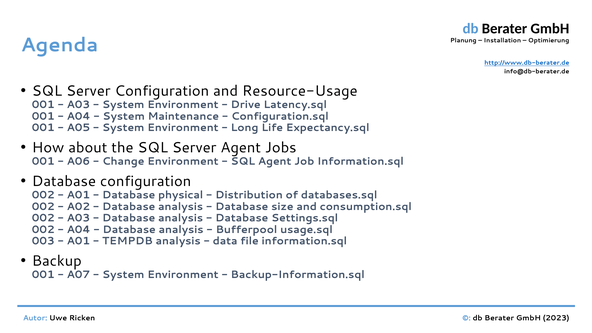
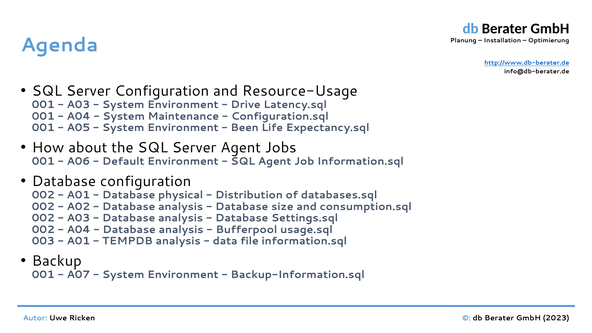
Long: Long -> Been
Change: Change -> Default
